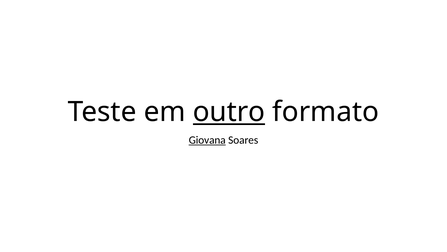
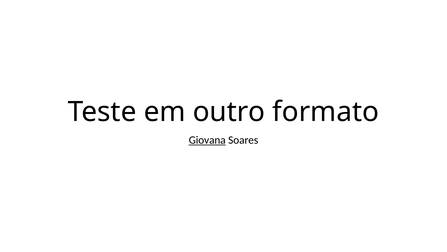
outro underline: present -> none
